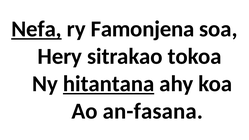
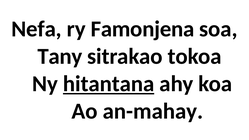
Nefa underline: present -> none
Hery: Hery -> Tany
an-fasana: an-fasana -> an-mahay
